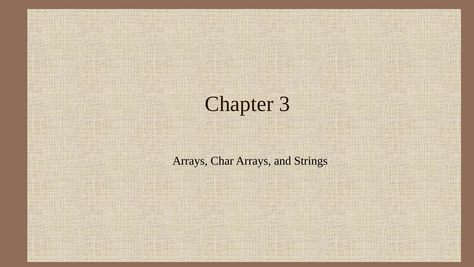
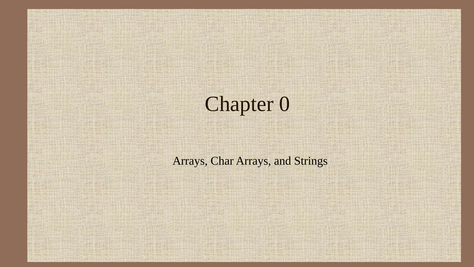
3: 3 -> 0
